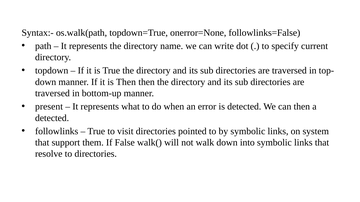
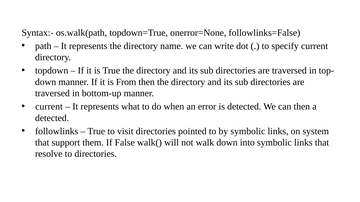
is Then: Then -> From
present at (49, 107): present -> current
